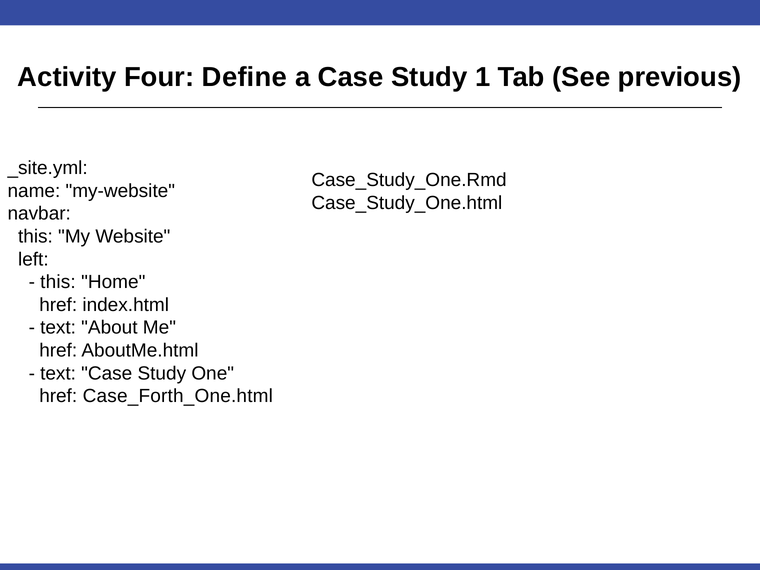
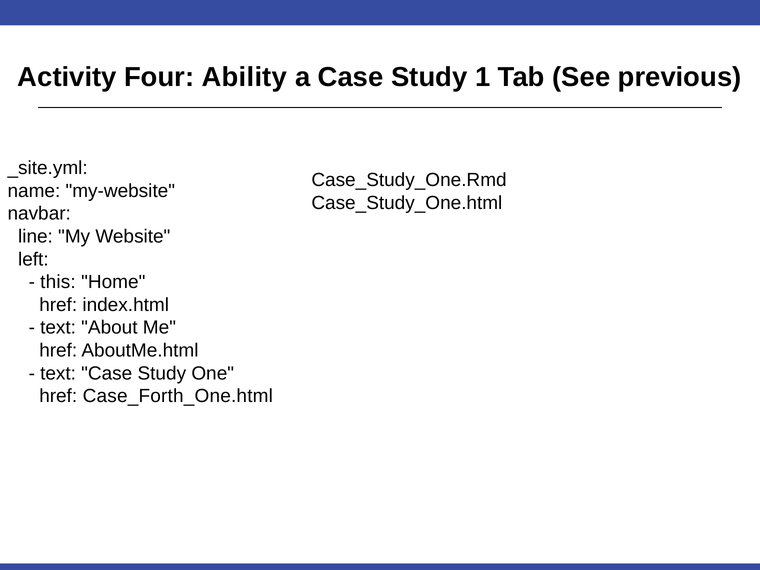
Define: Define -> Ability
this at (35, 237): this -> line
